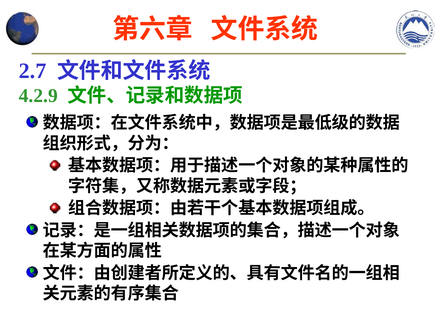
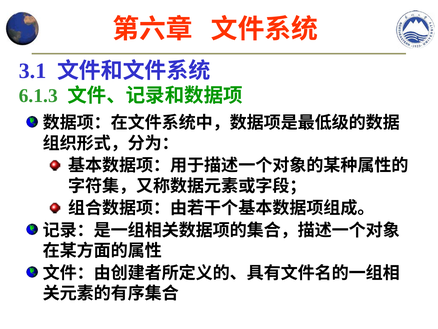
2.7: 2.7 -> 3.1
4.2.9: 4.2.9 -> 6.1.3
